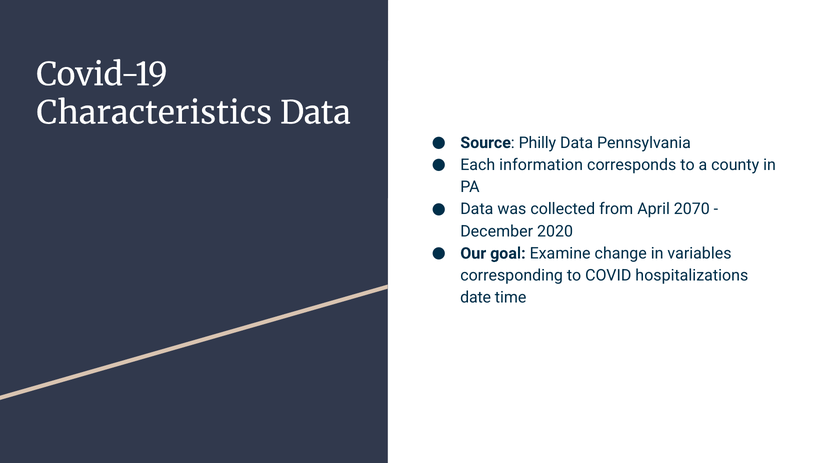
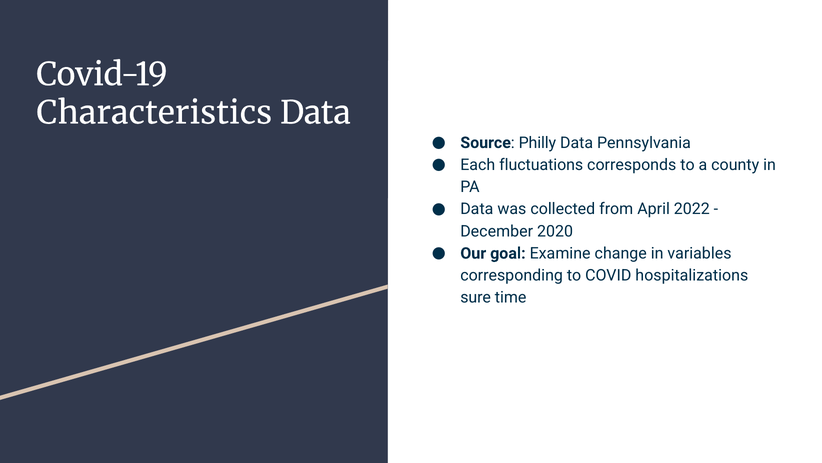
information: information -> fluctuations
2070: 2070 -> 2022
date: date -> sure
